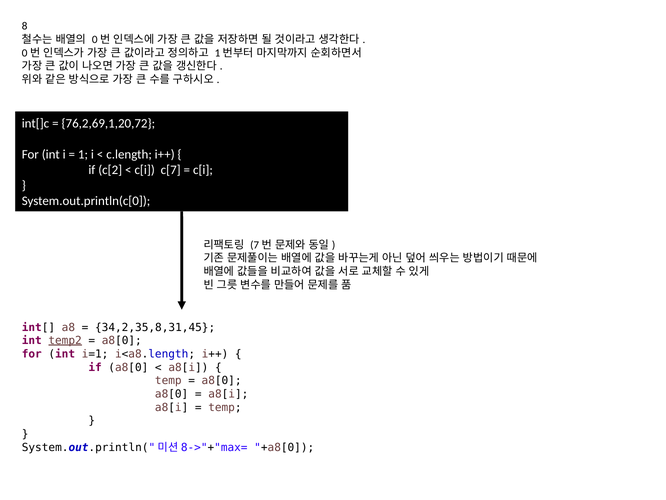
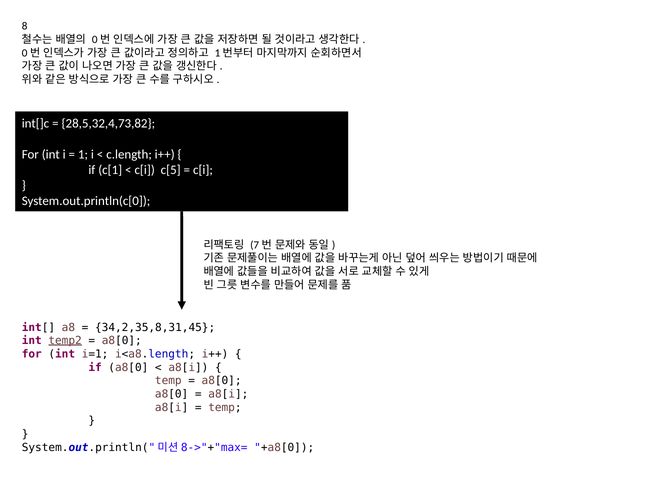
76,2,69,1,20,72: 76,2,69,1,20,72 -> 28,5,32,4,73,82
c[2: c[2 -> c[1
c[7: c[7 -> c[5
